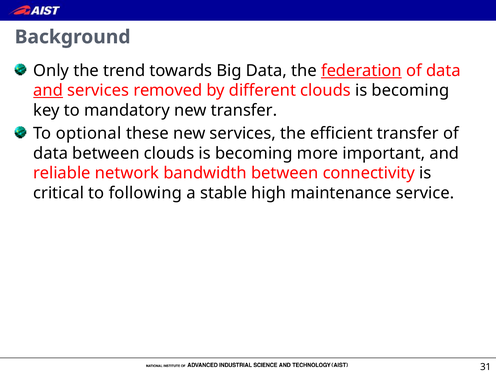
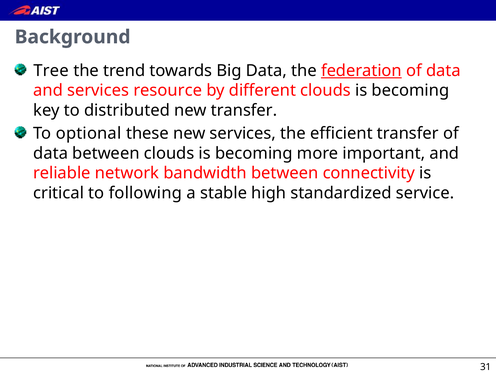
Only: Only -> Tree
and at (48, 91) underline: present -> none
removed: removed -> resource
mandatory: mandatory -> distributed
maintenance: maintenance -> standardized
